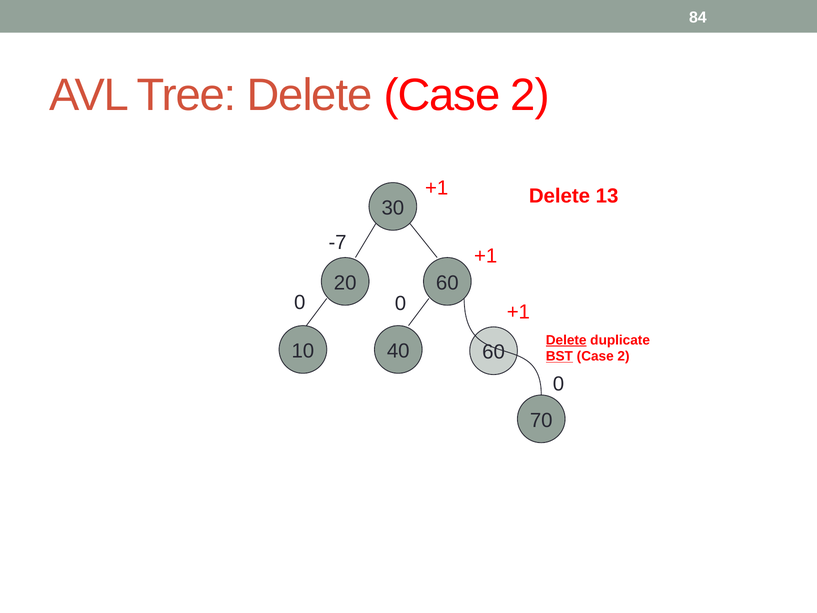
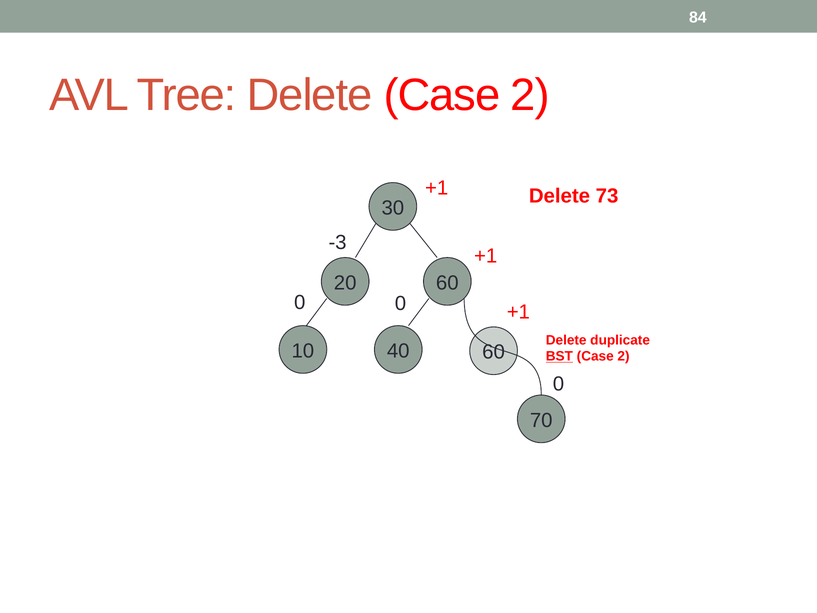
13: 13 -> 73
-7: -7 -> -3
Delete at (566, 340) underline: present -> none
